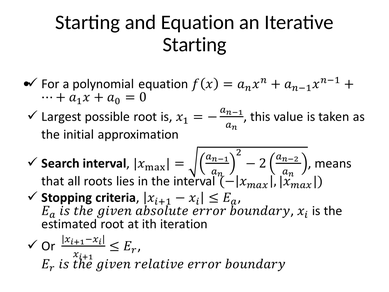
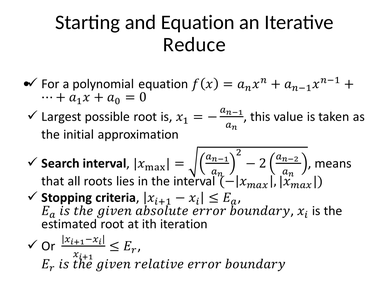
Starting at (195, 45): Starting -> Reduce
